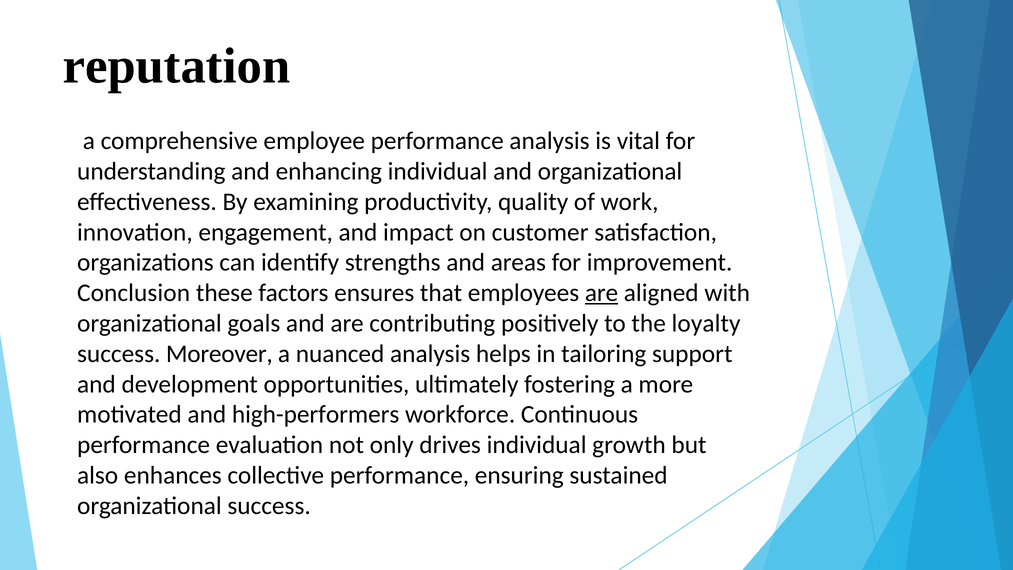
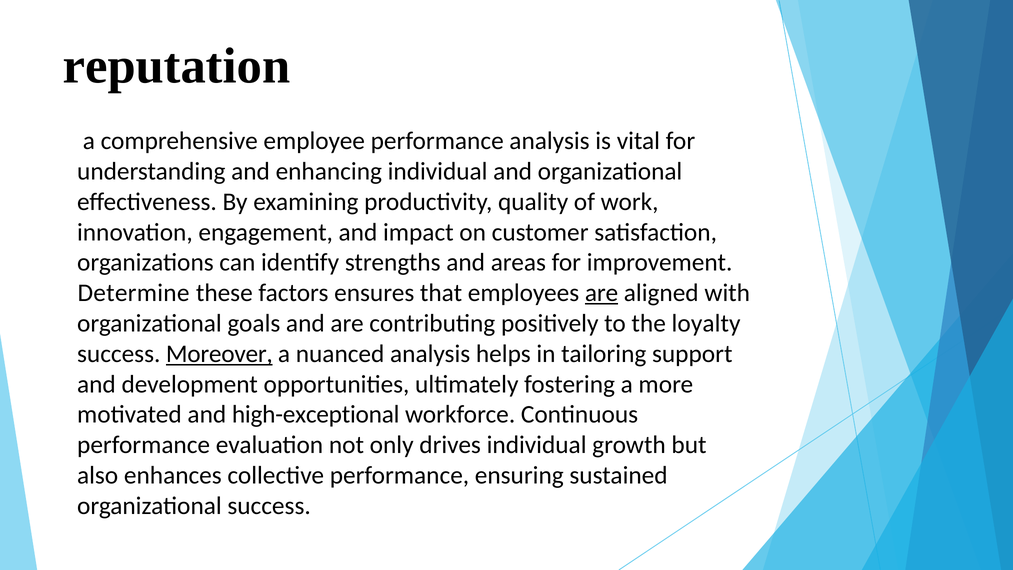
Conclusion: Conclusion -> Determine
Moreover underline: none -> present
high-performers: high-performers -> high-exceptional
